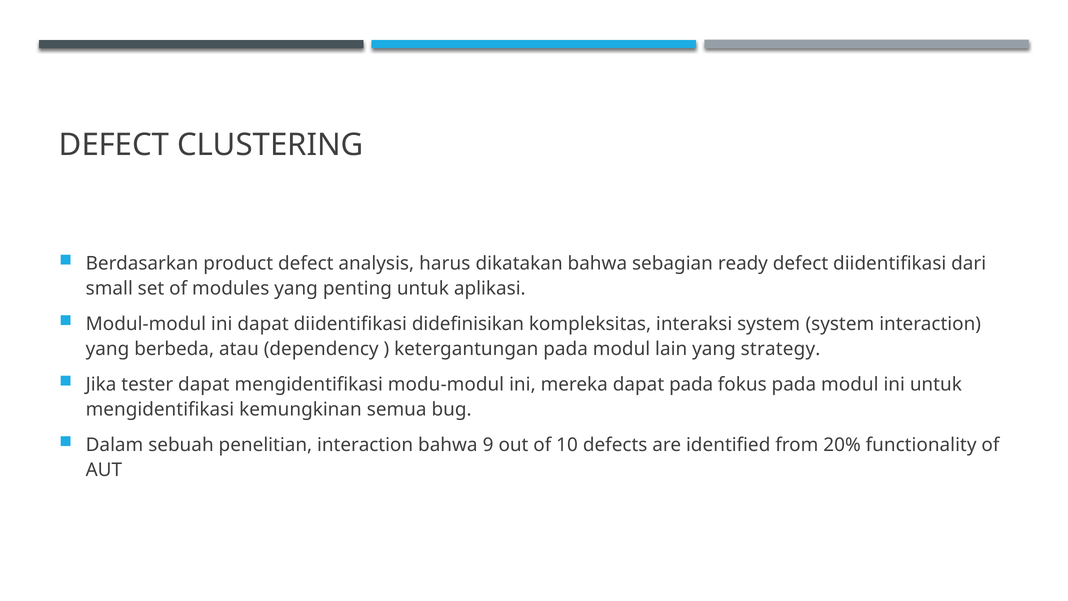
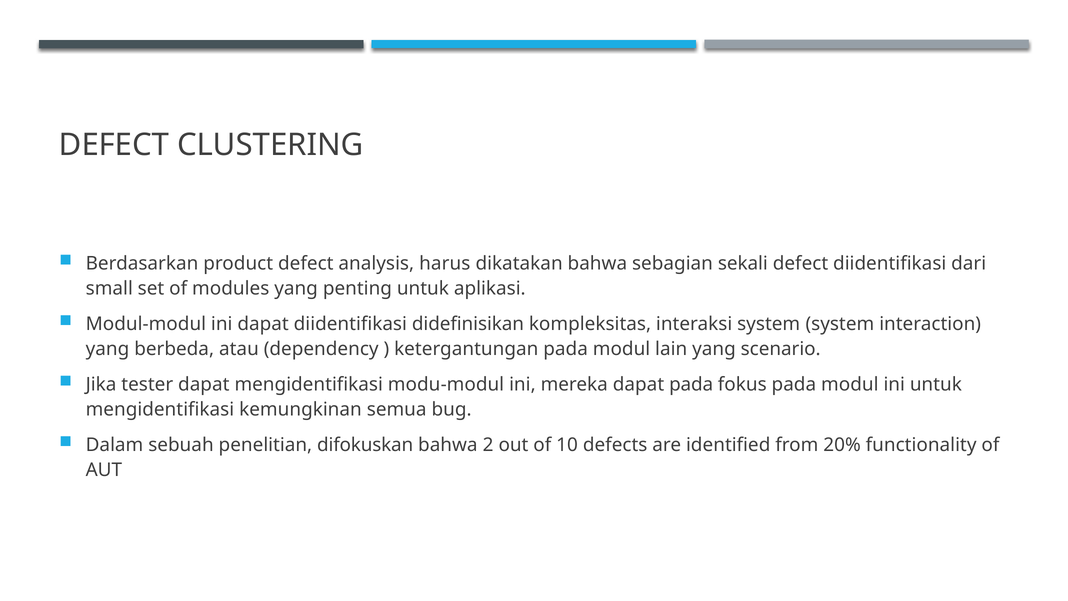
ready: ready -> sekali
strategy: strategy -> scenario
penelitian interaction: interaction -> difokuskan
9: 9 -> 2
